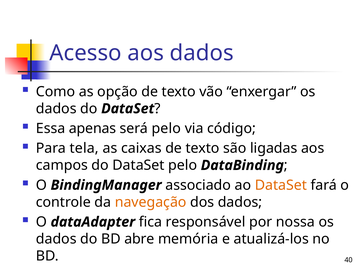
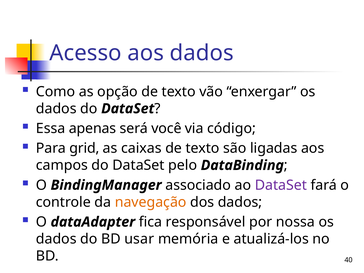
será pelo: pelo -> você
tela: tela -> grid
DataSet at (281, 185) colour: orange -> purple
abre: abre -> usar
